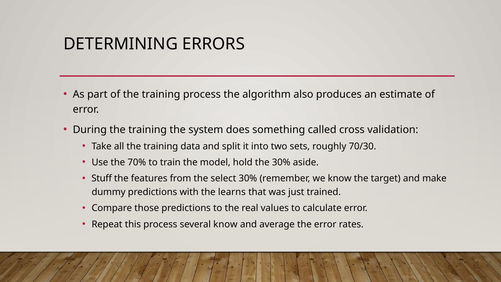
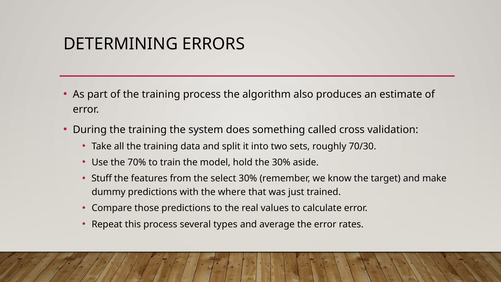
learns: learns -> where
several know: know -> types
